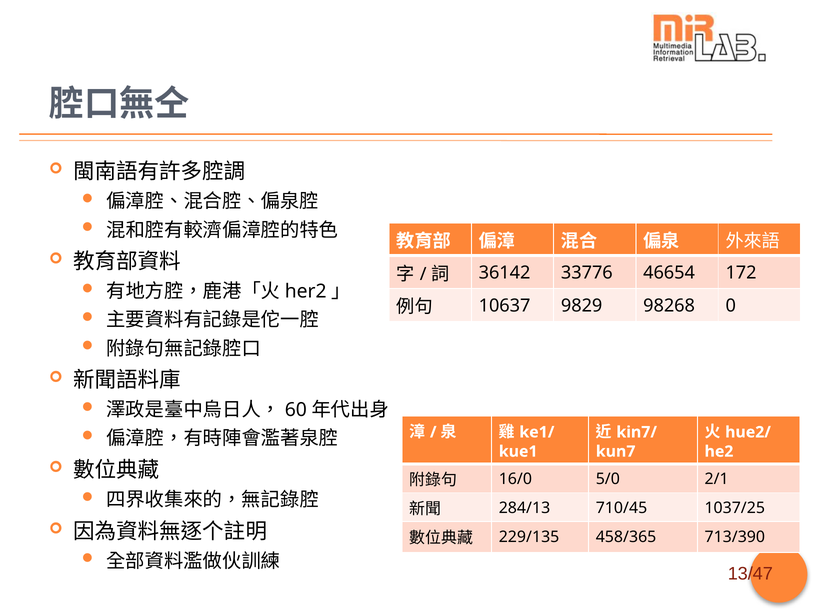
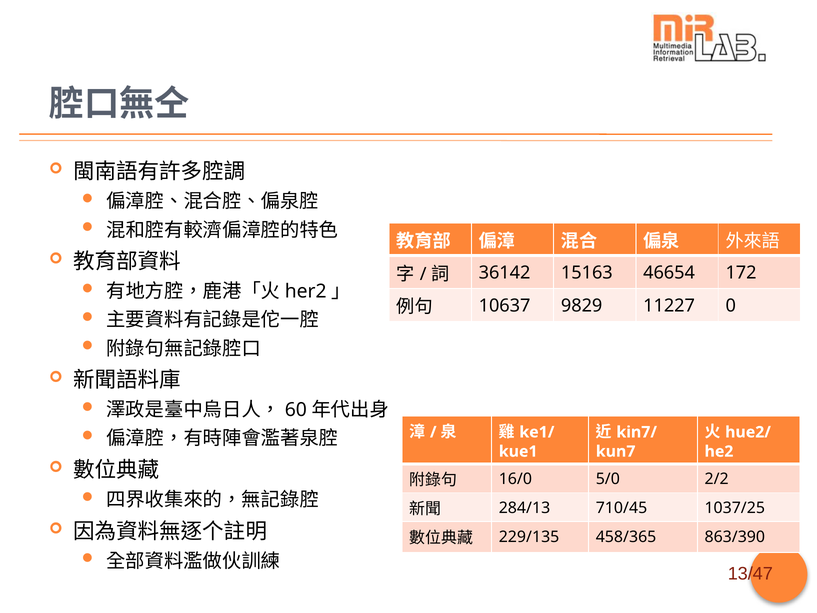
33776: 33776 -> 15163
98268: 98268 -> 11227
2/1: 2/1 -> 2/2
713/390: 713/390 -> 863/390
